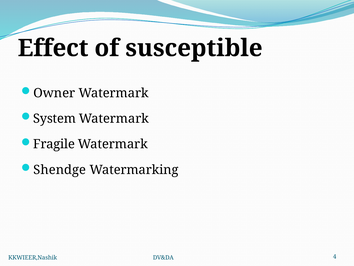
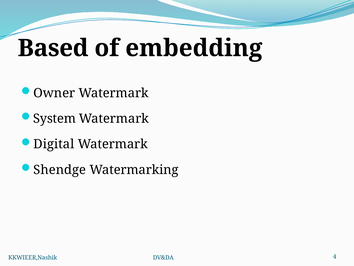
Effect: Effect -> Based
susceptible: susceptible -> embedding
Fragile: Fragile -> Digital
